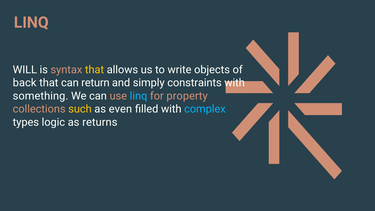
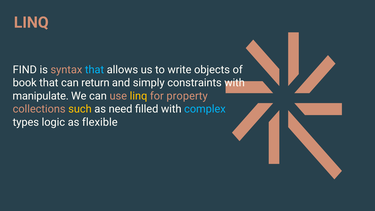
WILL: WILL -> FIND
that at (95, 70) colour: yellow -> light blue
back: back -> book
something: something -> manipulate
linq at (139, 96) colour: light blue -> yellow
even: even -> need
returns: returns -> flexible
